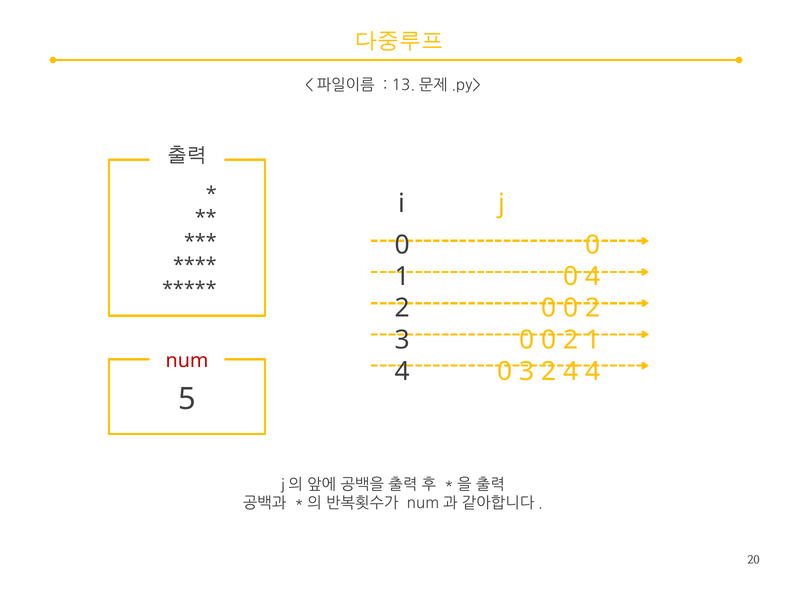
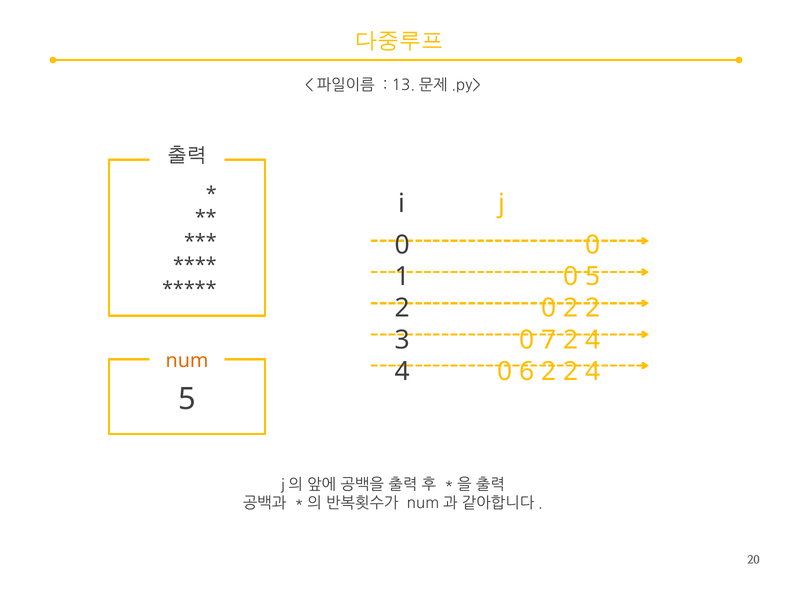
0 4: 4 -> 5
0 at (571, 308): 0 -> 2
0 at (549, 340): 0 -> 7
1 at (593, 340): 1 -> 4
num colour: red -> orange
0 3: 3 -> 6
4 at (571, 372): 4 -> 2
